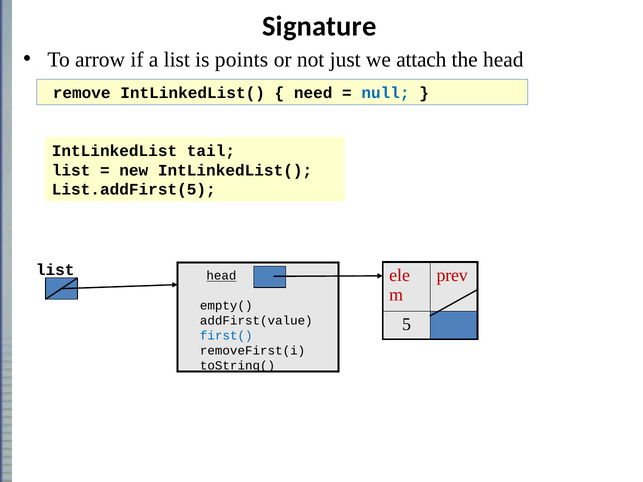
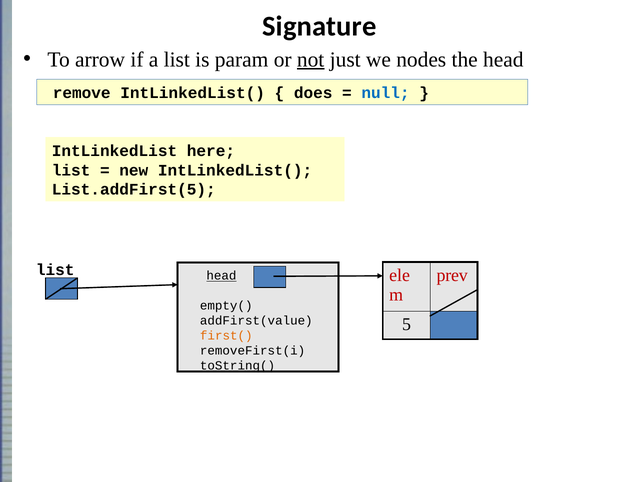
points: points -> param
not underline: none -> present
attach: attach -> nodes
need: need -> does
tail: tail -> here
first( colour: blue -> orange
